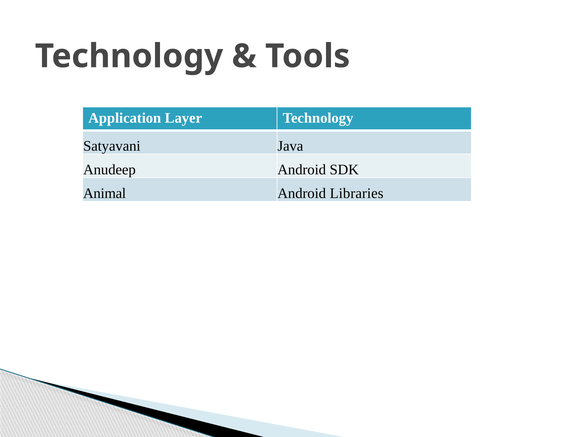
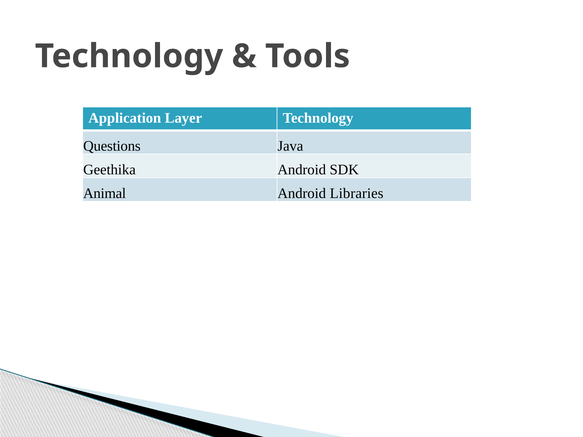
Satyavani: Satyavani -> Questions
Anudeep: Anudeep -> Geethika
